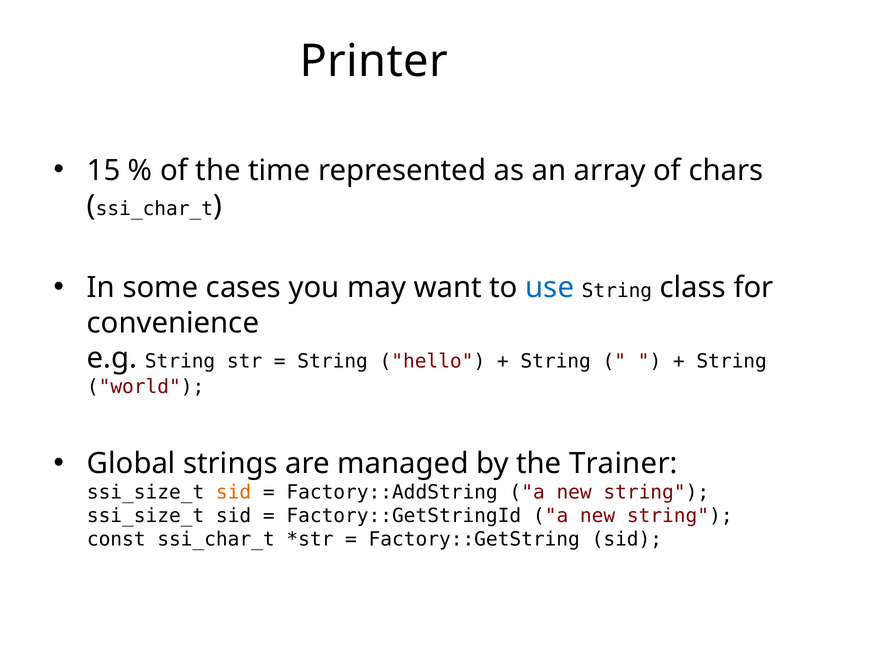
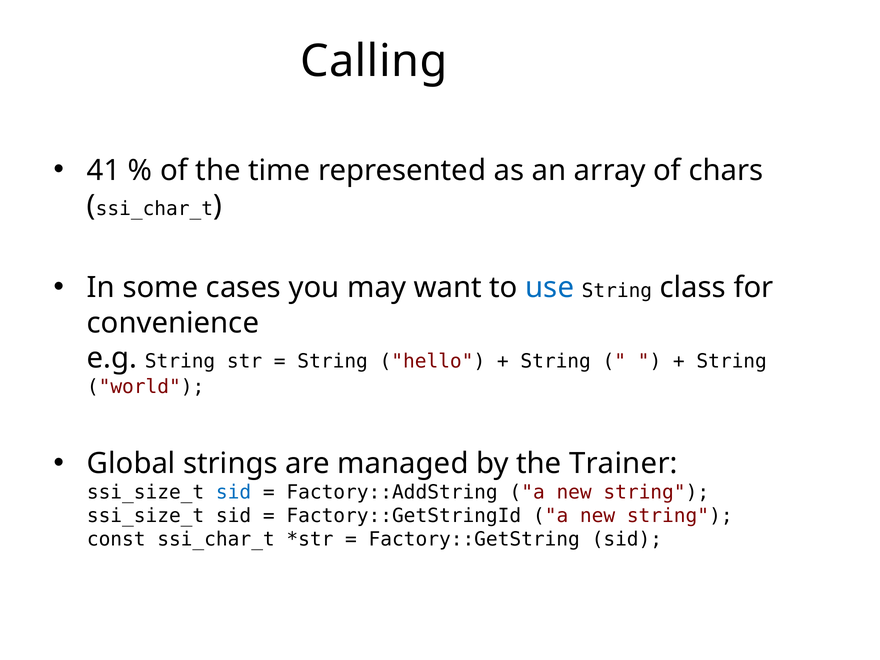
Printer: Printer -> Calling
15: 15 -> 41
sid at (234, 492) colour: orange -> blue
